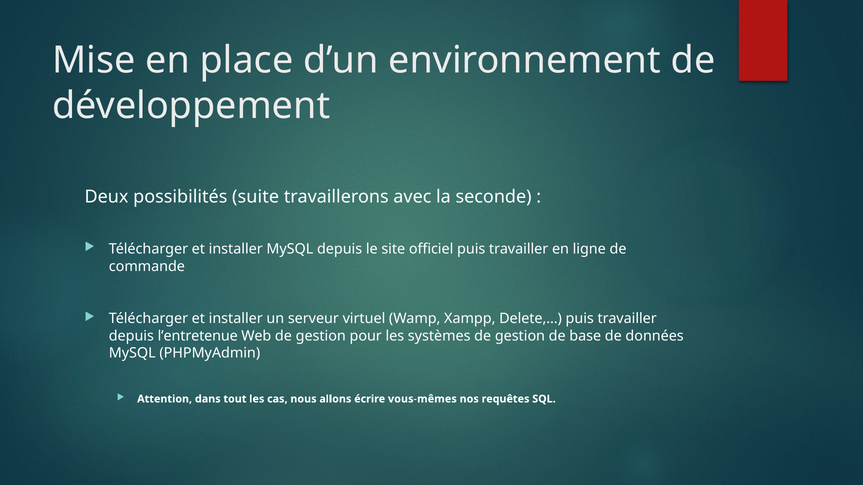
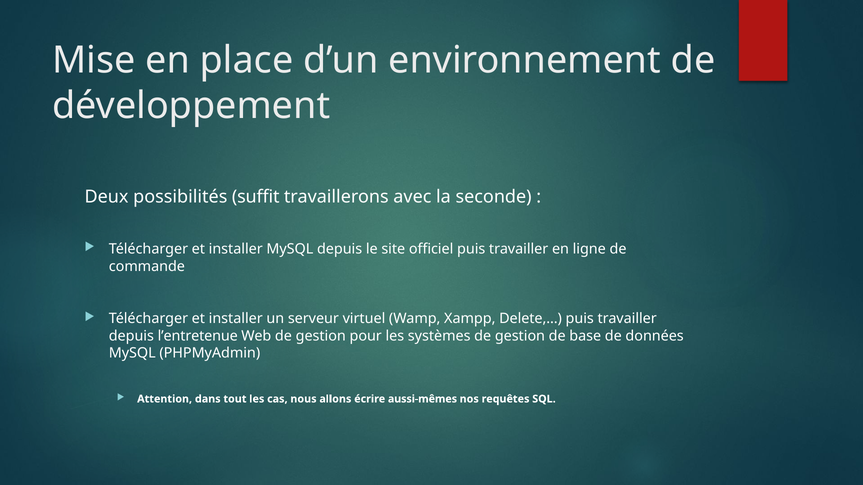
suite: suite -> suffit
vous-mêmes: vous-mêmes -> aussi-mêmes
